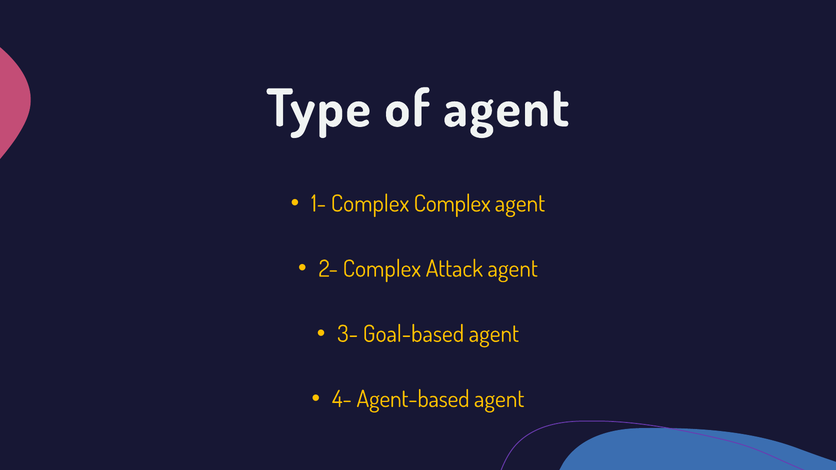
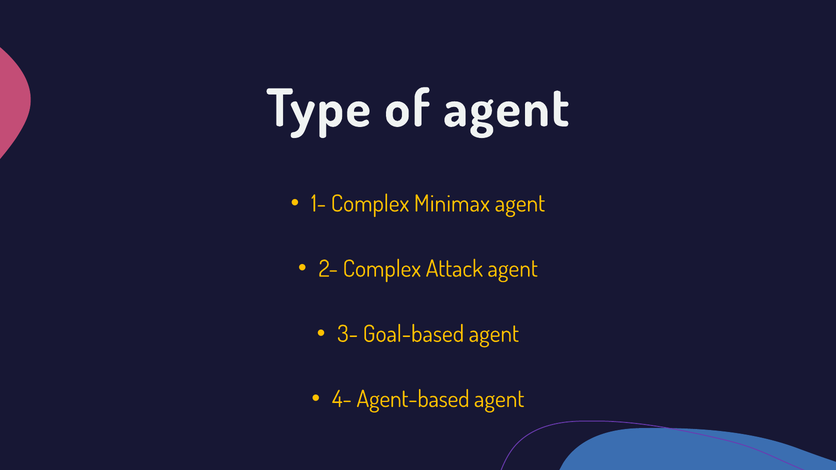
Complex Complex: Complex -> Minimax
